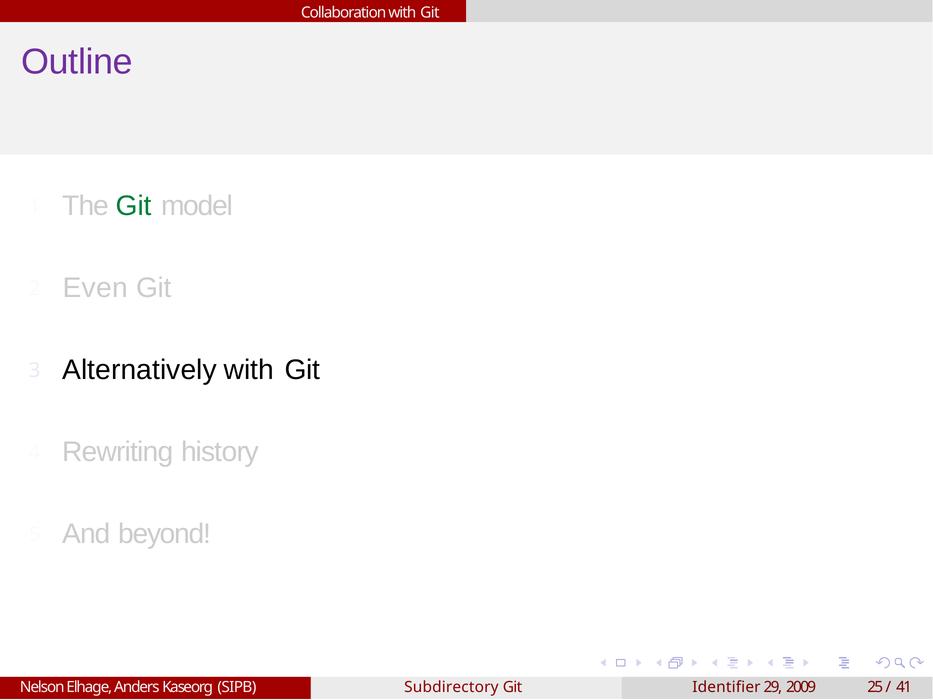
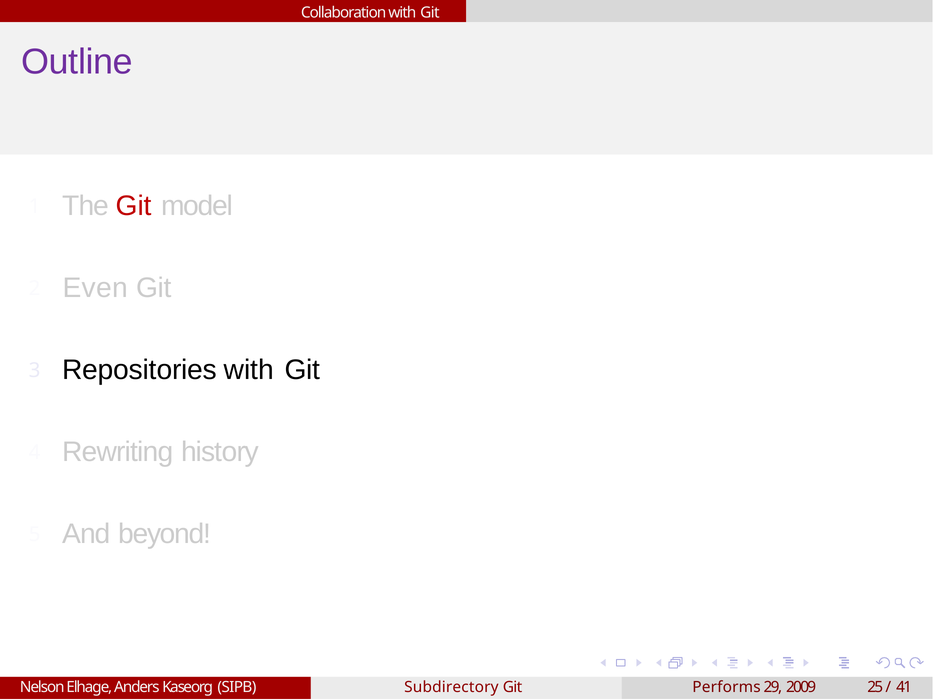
Git at (134, 206) colour: green -> red
Alternatively: Alternatively -> Repositories
Identifier: Identifier -> Performs
